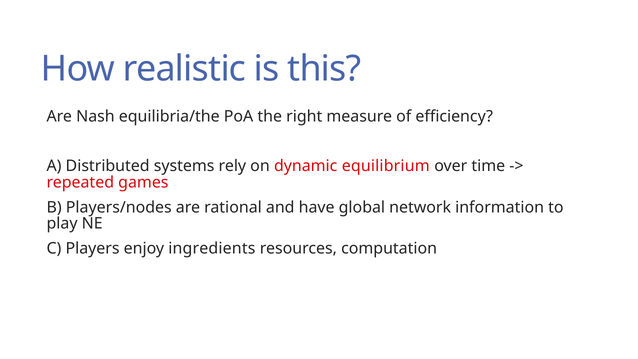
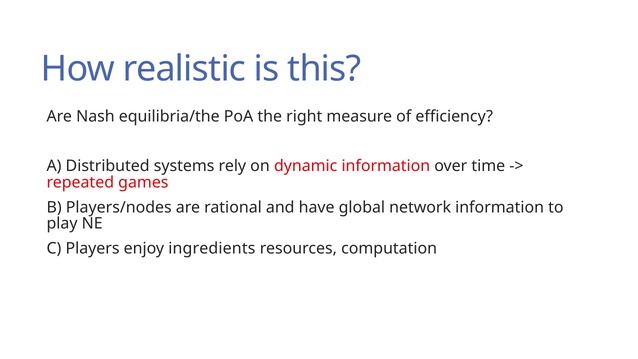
dynamic equilibrium: equilibrium -> information
